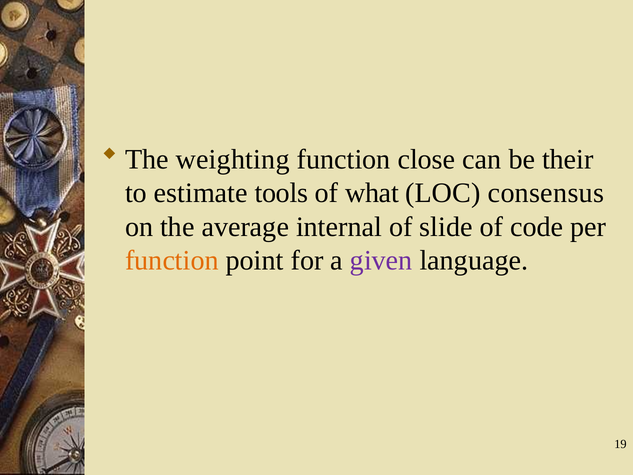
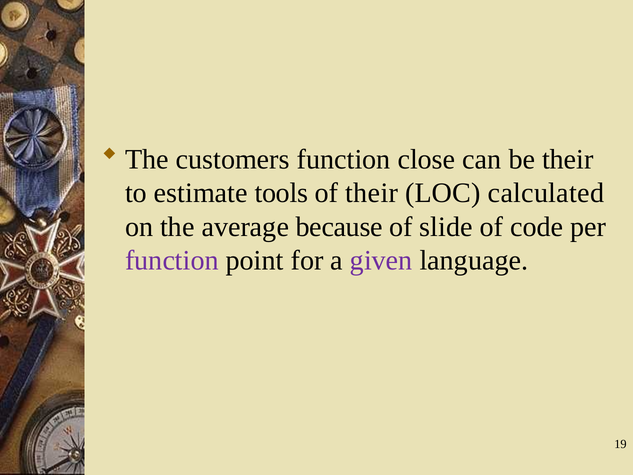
weighting: weighting -> customers
of what: what -> their
consensus: consensus -> calculated
internal: internal -> because
function at (172, 260) colour: orange -> purple
